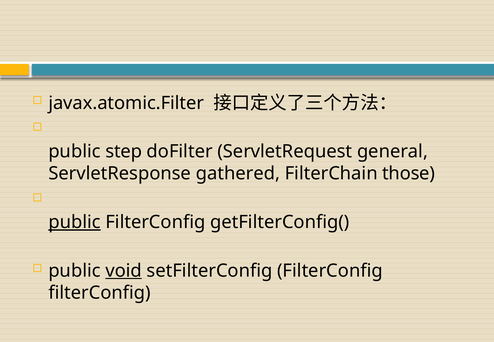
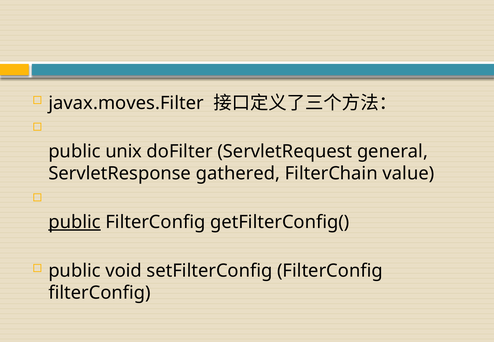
javax.atomic.Filter: javax.atomic.Filter -> javax.moves.Filter
step: step -> unix
those: those -> value
void underline: present -> none
